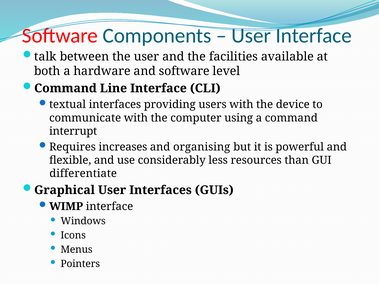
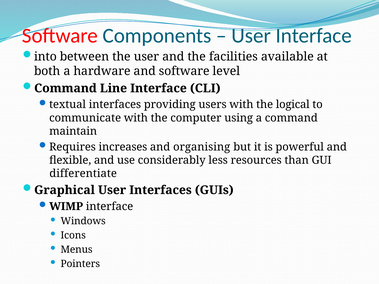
talk: talk -> into
device: device -> logical
interrupt: interrupt -> maintain
